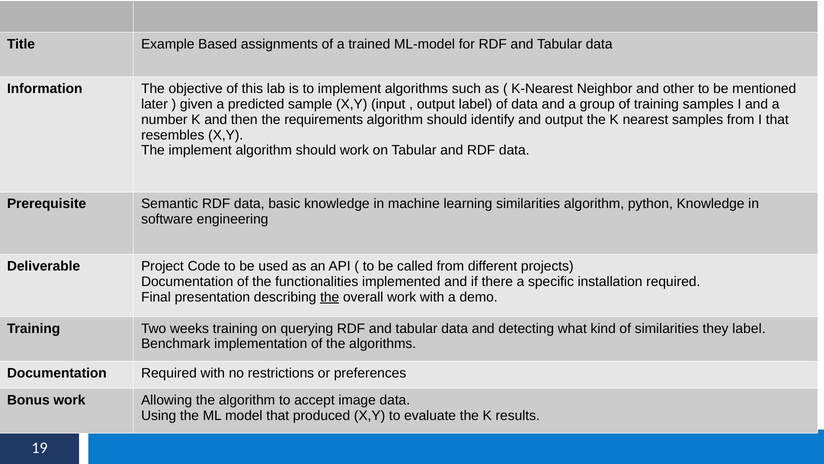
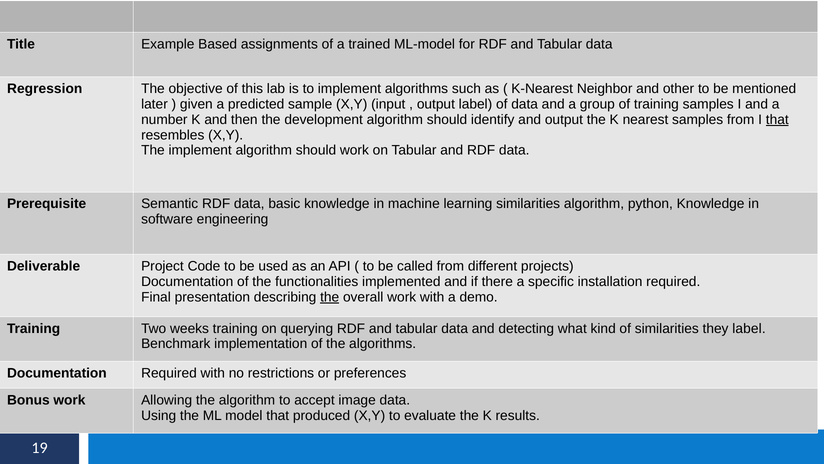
Information: Information -> Regression
requirements: requirements -> development
that at (777, 120) underline: none -> present
